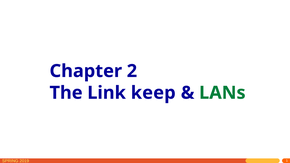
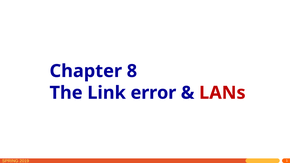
2: 2 -> 8
keep: keep -> error
LANs colour: green -> red
